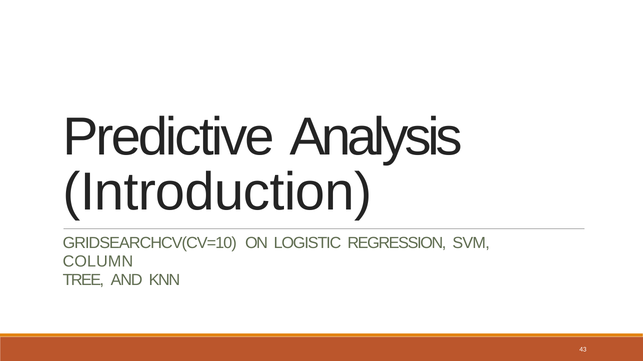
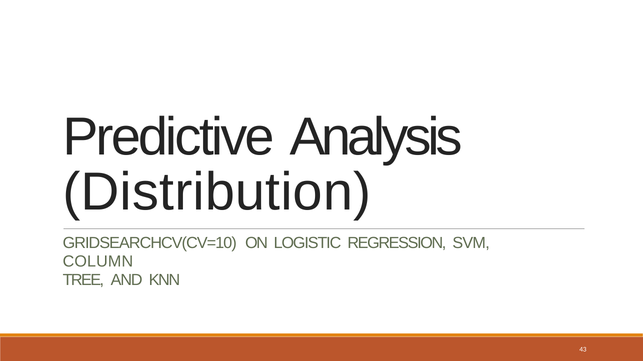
Introduction: Introduction -> Distribution
